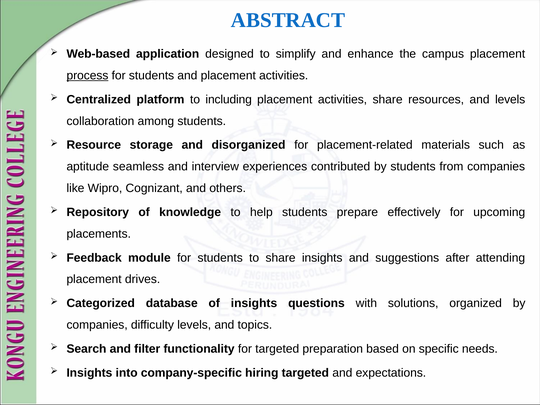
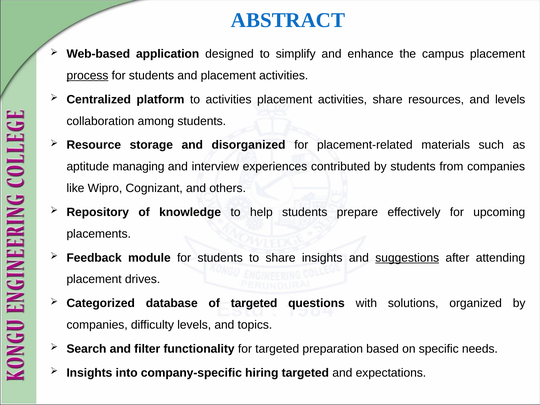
to including: including -> activities
seamless: seamless -> managing
suggestions underline: none -> present
of insights: insights -> targeted
